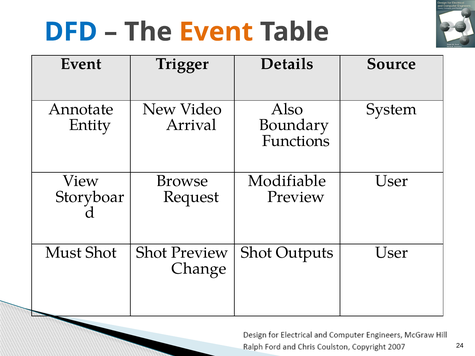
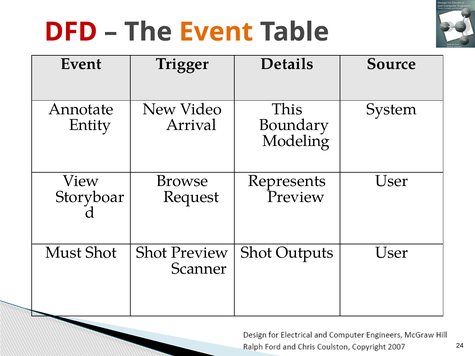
DFD colour: blue -> red
Also: Also -> This
Functions: Functions -> Modeling
Modifiable: Modifiable -> Represents
Change: Change -> Scanner
